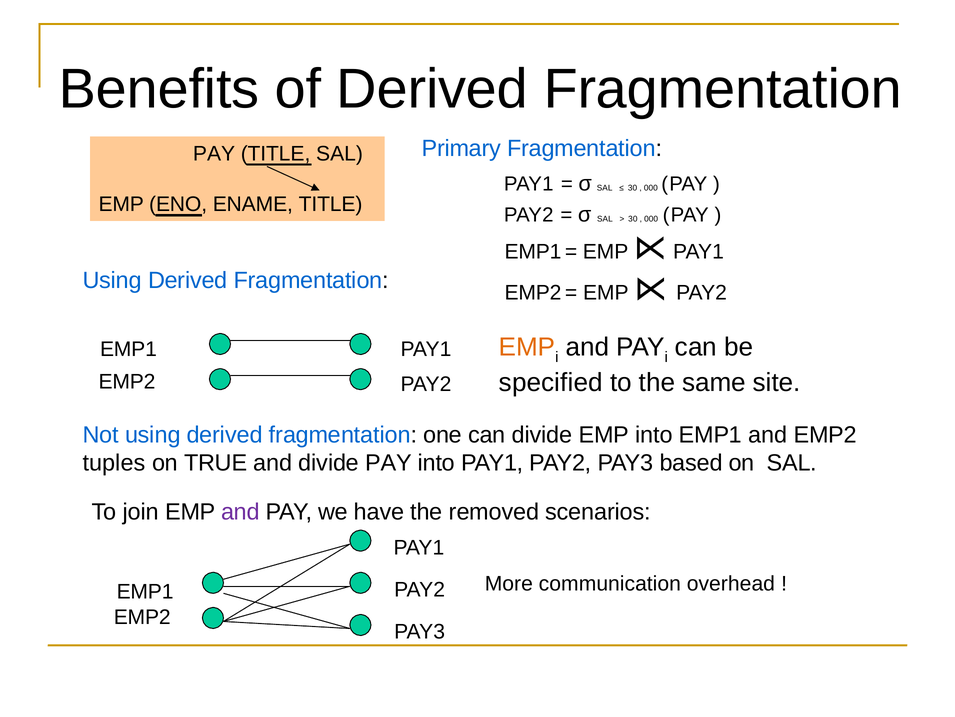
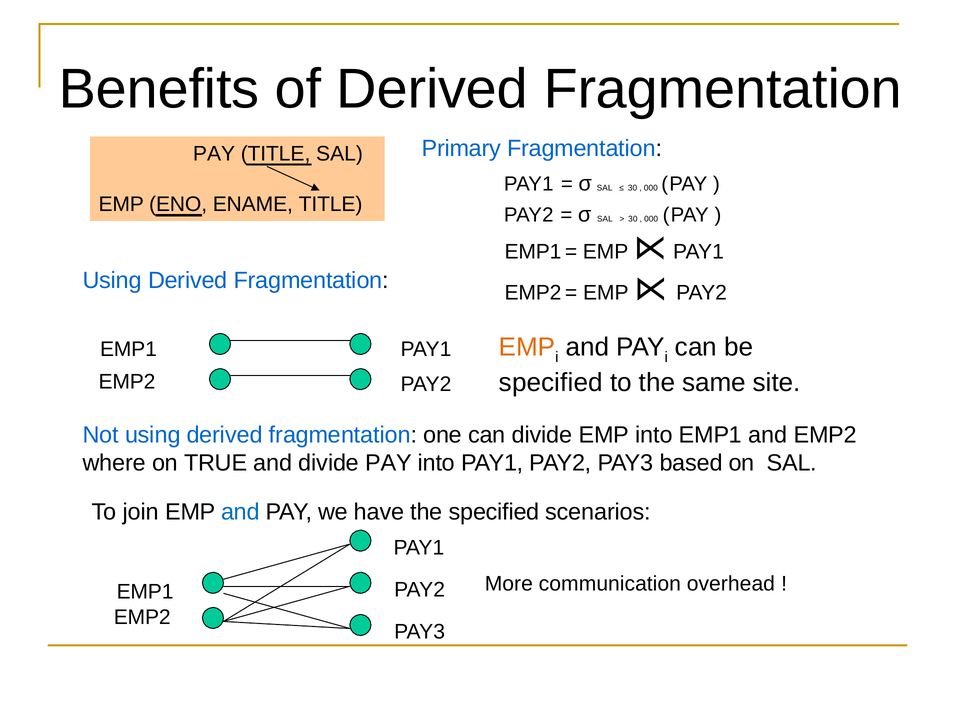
tuples: tuples -> where
and at (240, 511) colour: purple -> blue
the removed: removed -> specified
